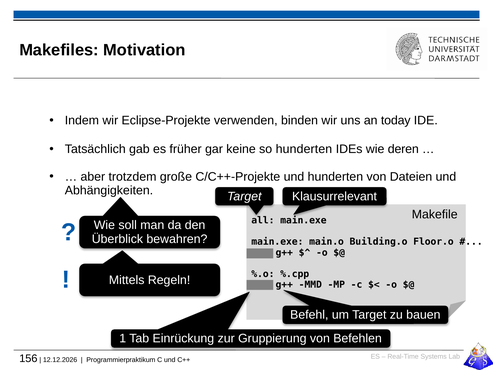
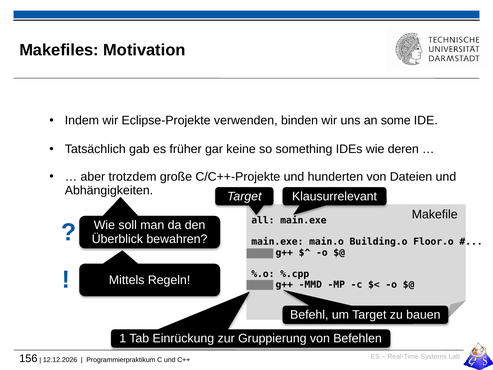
today: today -> some
so hunderten: hunderten -> something
